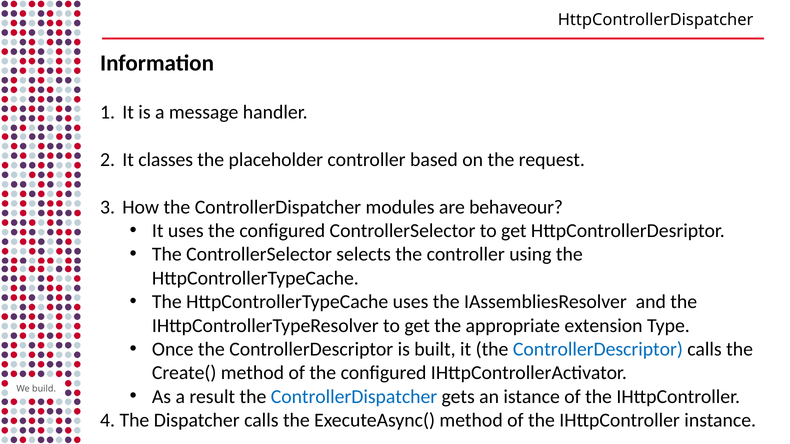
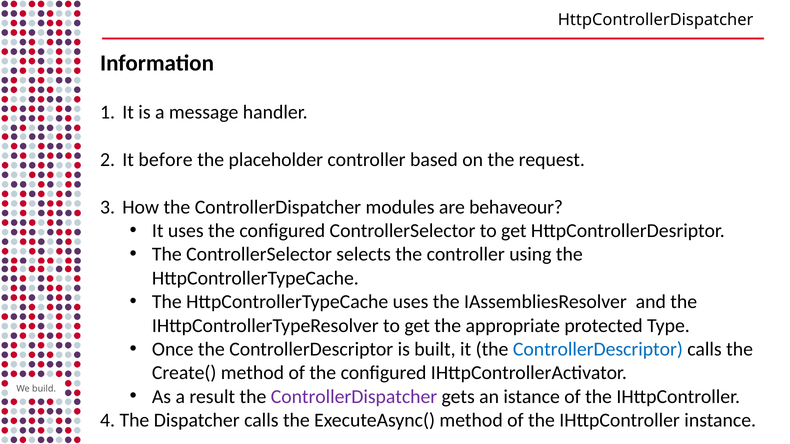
classes: classes -> before
extension: extension -> protected
ControllerDispatcher at (354, 397) colour: blue -> purple
